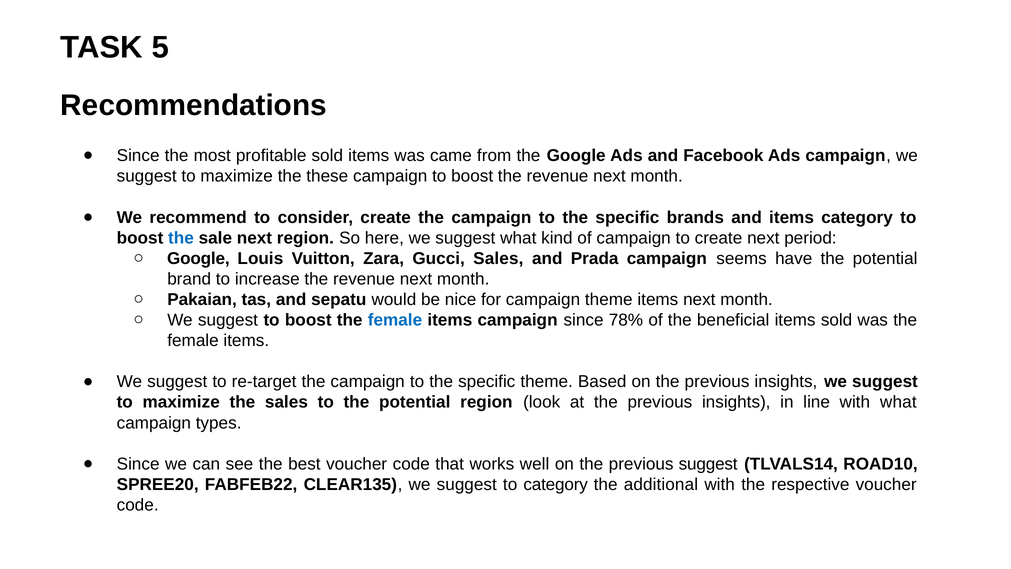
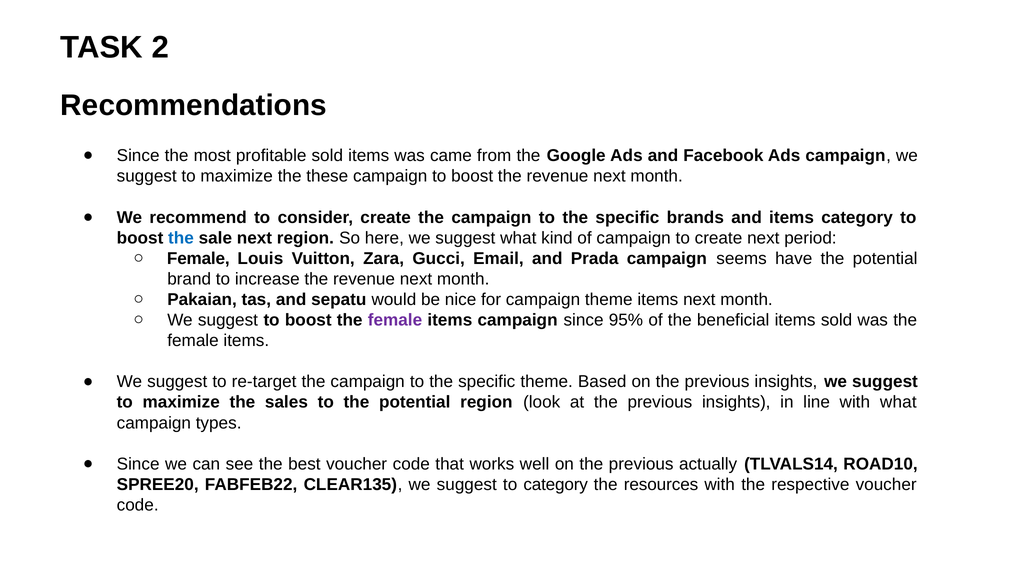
5: 5 -> 2
Google at (198, 258): Google -> Female
Gucci Sales: Sales -> Email
female at (395, 320) colour: blue -> purple
78%: 78% -> 95%
previous suggest: suggest -> actually
additional: additional -> resources
